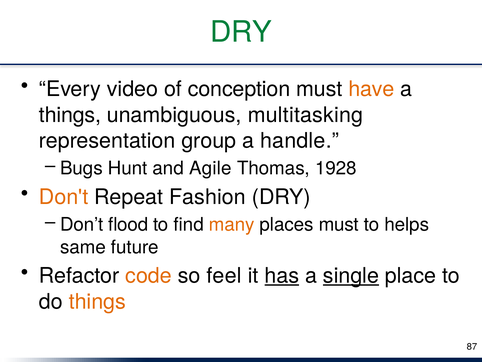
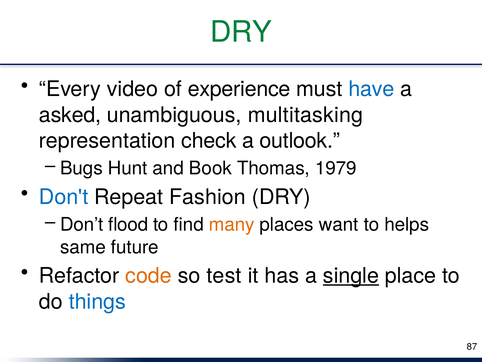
conception: conception -> experience
have colour: orange -> blue
things at (70, 115): things -> asked
group: group -> check
handle: handle -> outlook
Agile: Agile -> Book
1928: 1928 -> 1979
Don't colour: orange -> blue
places must: must -> want
feel: feel -> test
has underline: present -> none
things at (97, 301) colour: orange -> blue
